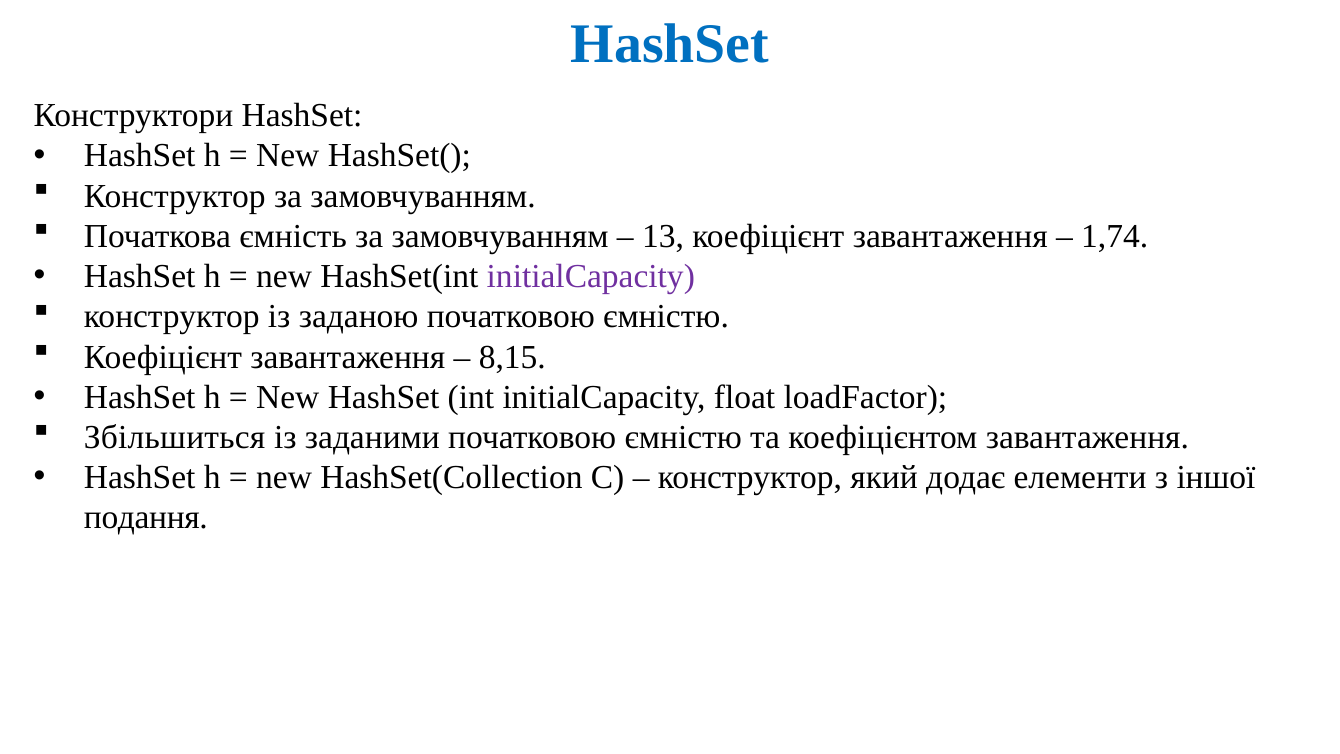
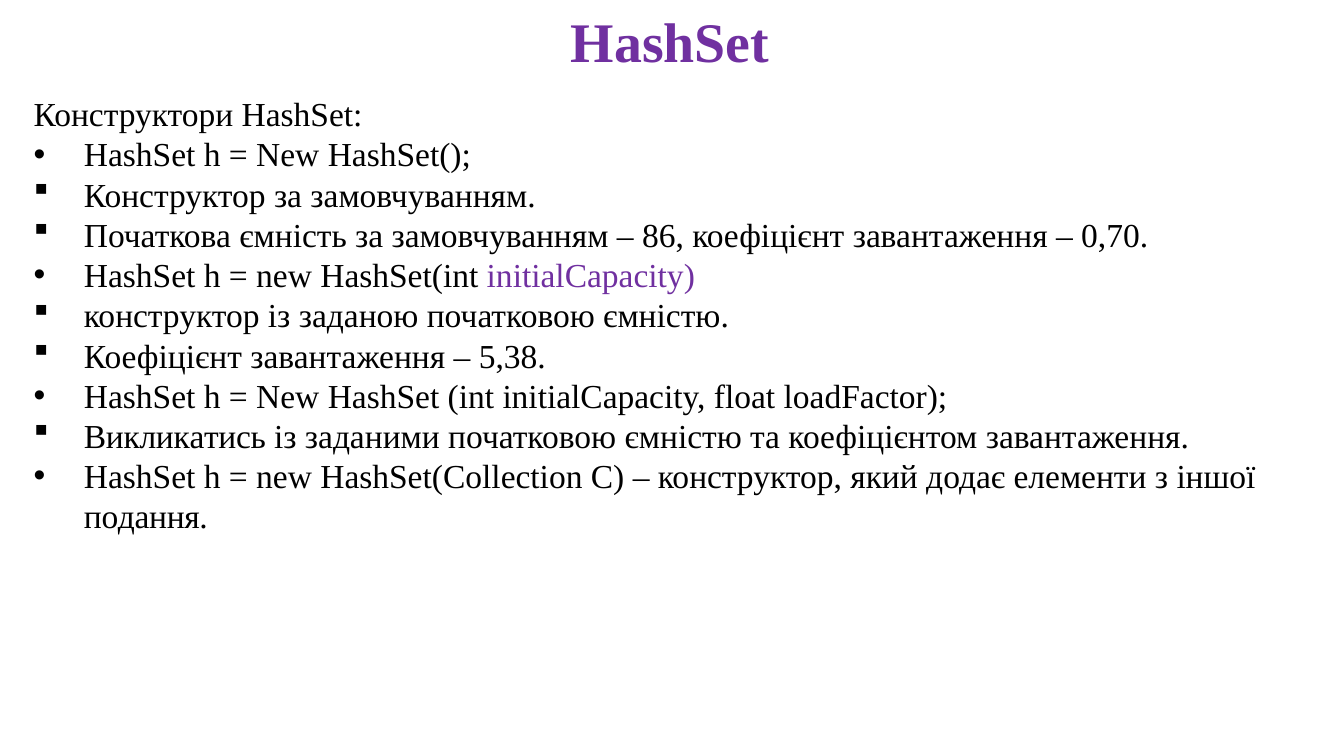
HashSet at (670, 44) colour: blue -> purple
13: 13 -> 86
1,74: 1,74 -> 0,70
8,15: 8,15 -> 5,38
Збільшиться: Збільшиться -> Викликатись
